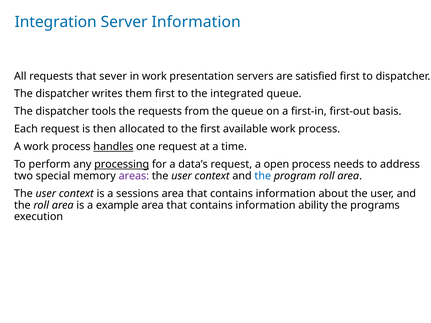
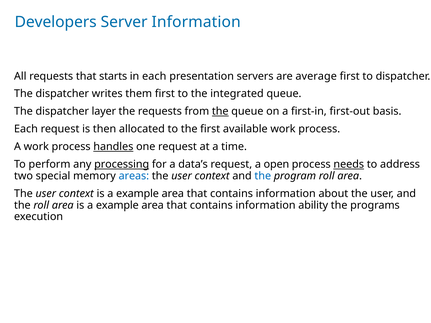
Integration: Integration -> Developers
sever: sever -> starts
in work: work -> each
satisfied: satisfied -> average
tools: tools -> layer
the at (220, 111) underline: none -> present
needs underline: none -> present
areas colour: purple -> blue
context is a sessions: sessions -> example
